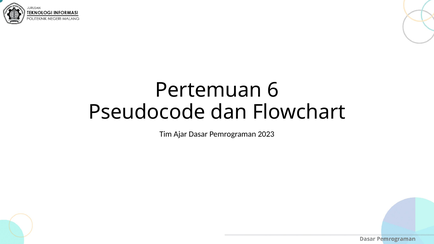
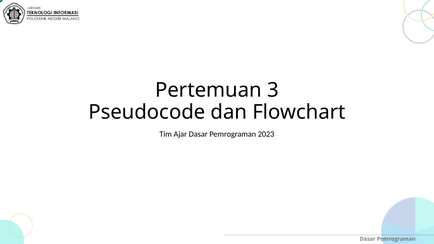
6: 6 -> 3
